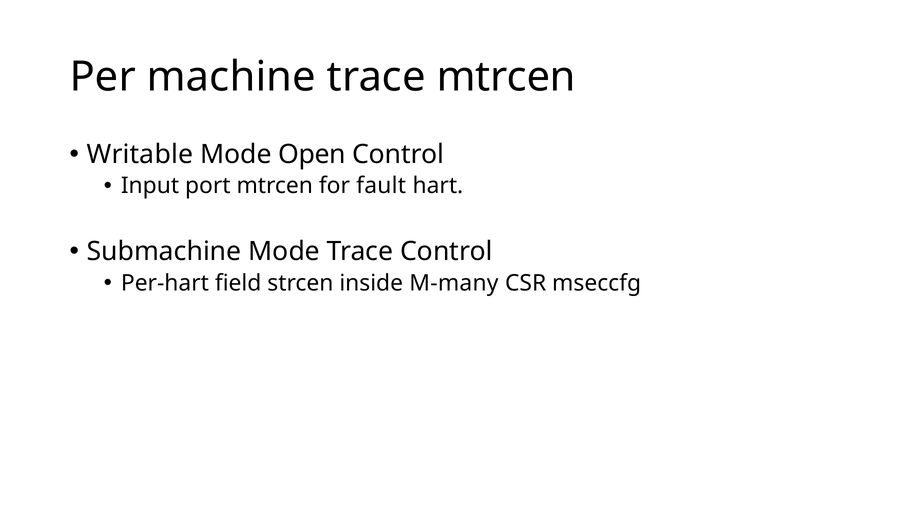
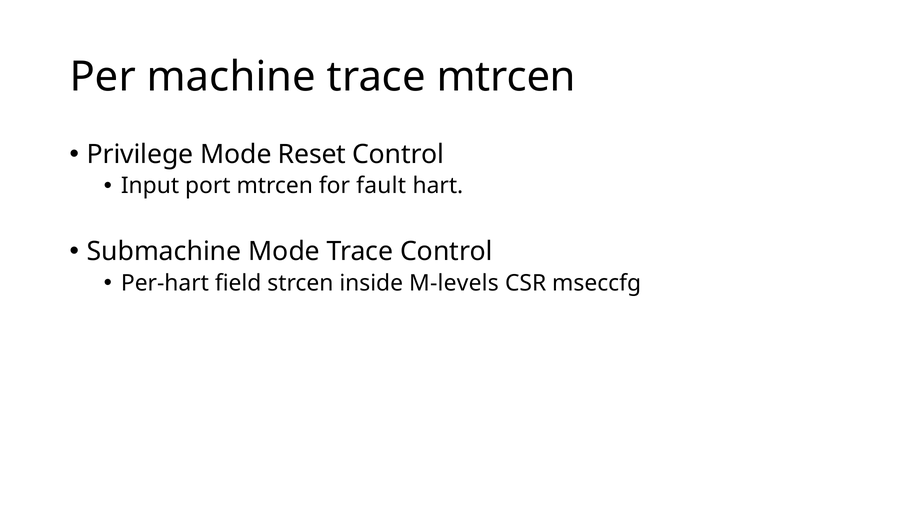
Writable: Writable -> Privilege
Open: Open -> Reset
M-many: M-many -> M-levels
